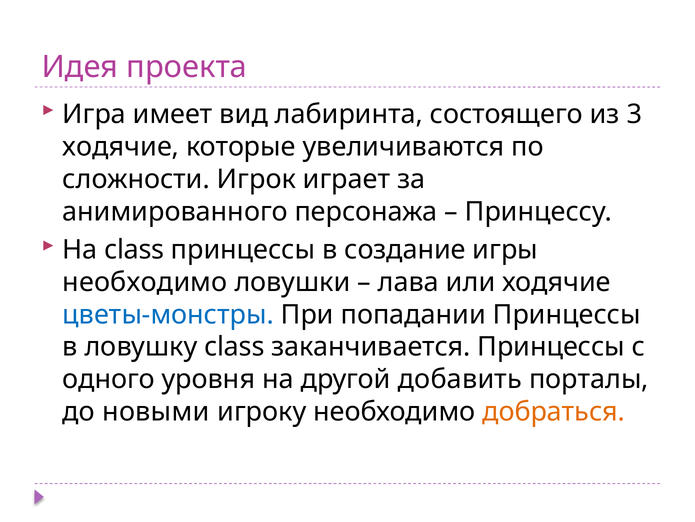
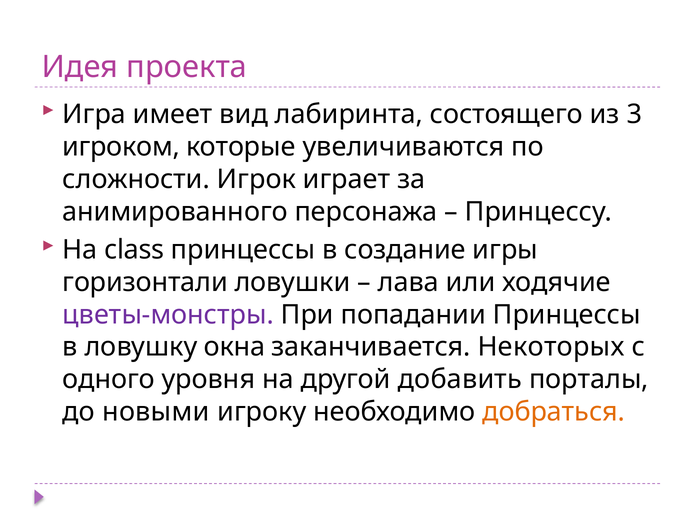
ходячие at (121, 147): ходячие -> игроком
необходимо at (145, 282): необходимо -> горизонтали
цветы-монстры colour: blue -> purple
ловушку class: class -> окна
заканчивается Принцессы: Принцессы -> Некоторых
